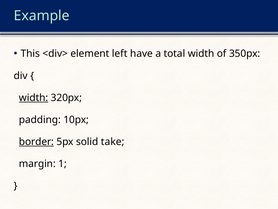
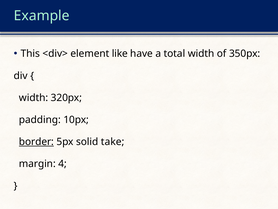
left: left -> like
width at (34, 97) underline: present -> none
1: 1 -> 4
